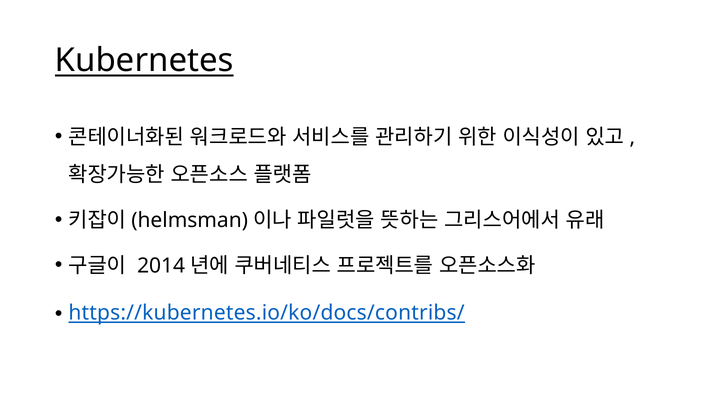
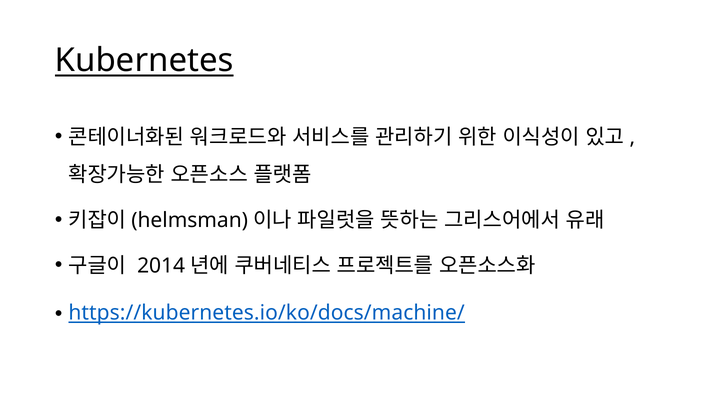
https://kubernetes.io/ko/docs/contribs/: https://kubernetes.io/ko/docs/contribs/ -> https://kubernetes.io/ko/docs/machine/
